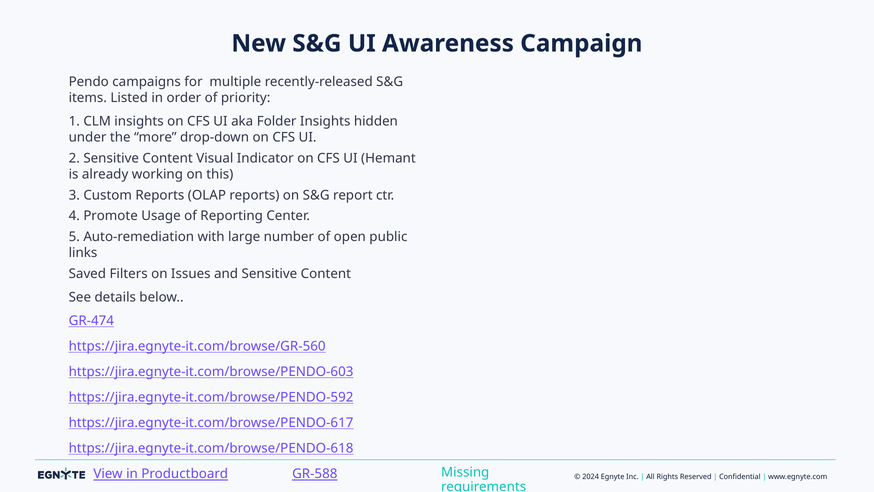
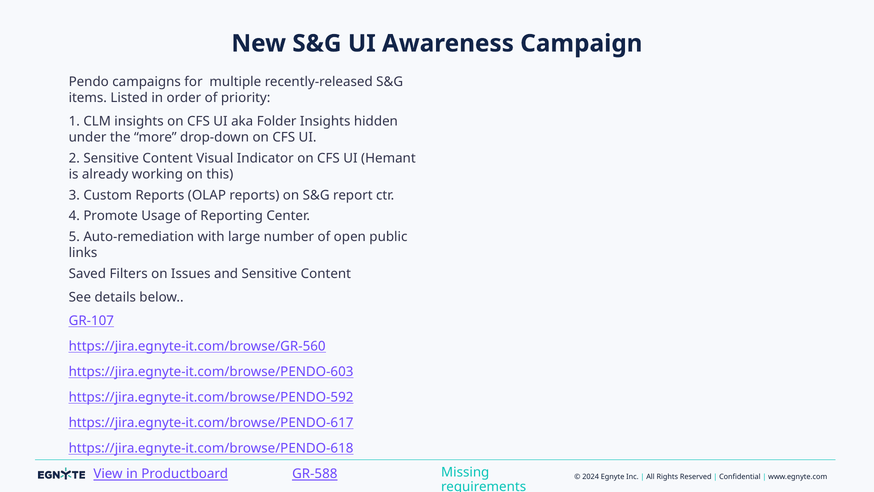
GR-474: GR-474 -> GR-107
